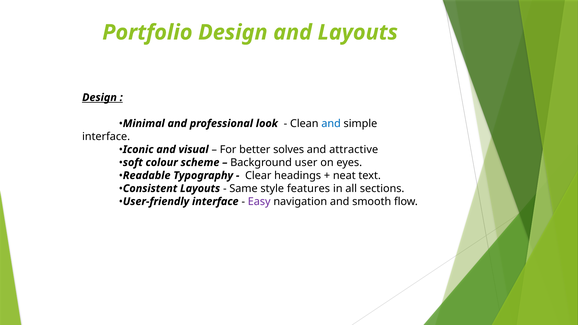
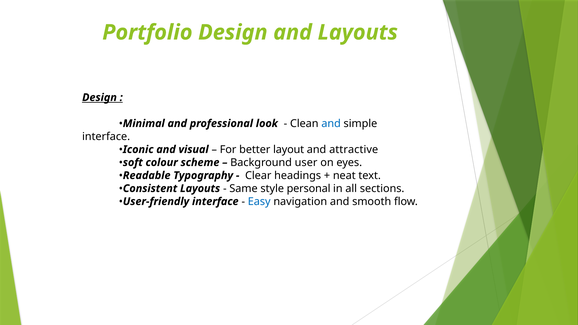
solves: solves -> layout
features: features -> personal
Easy colour: purple -> blue
